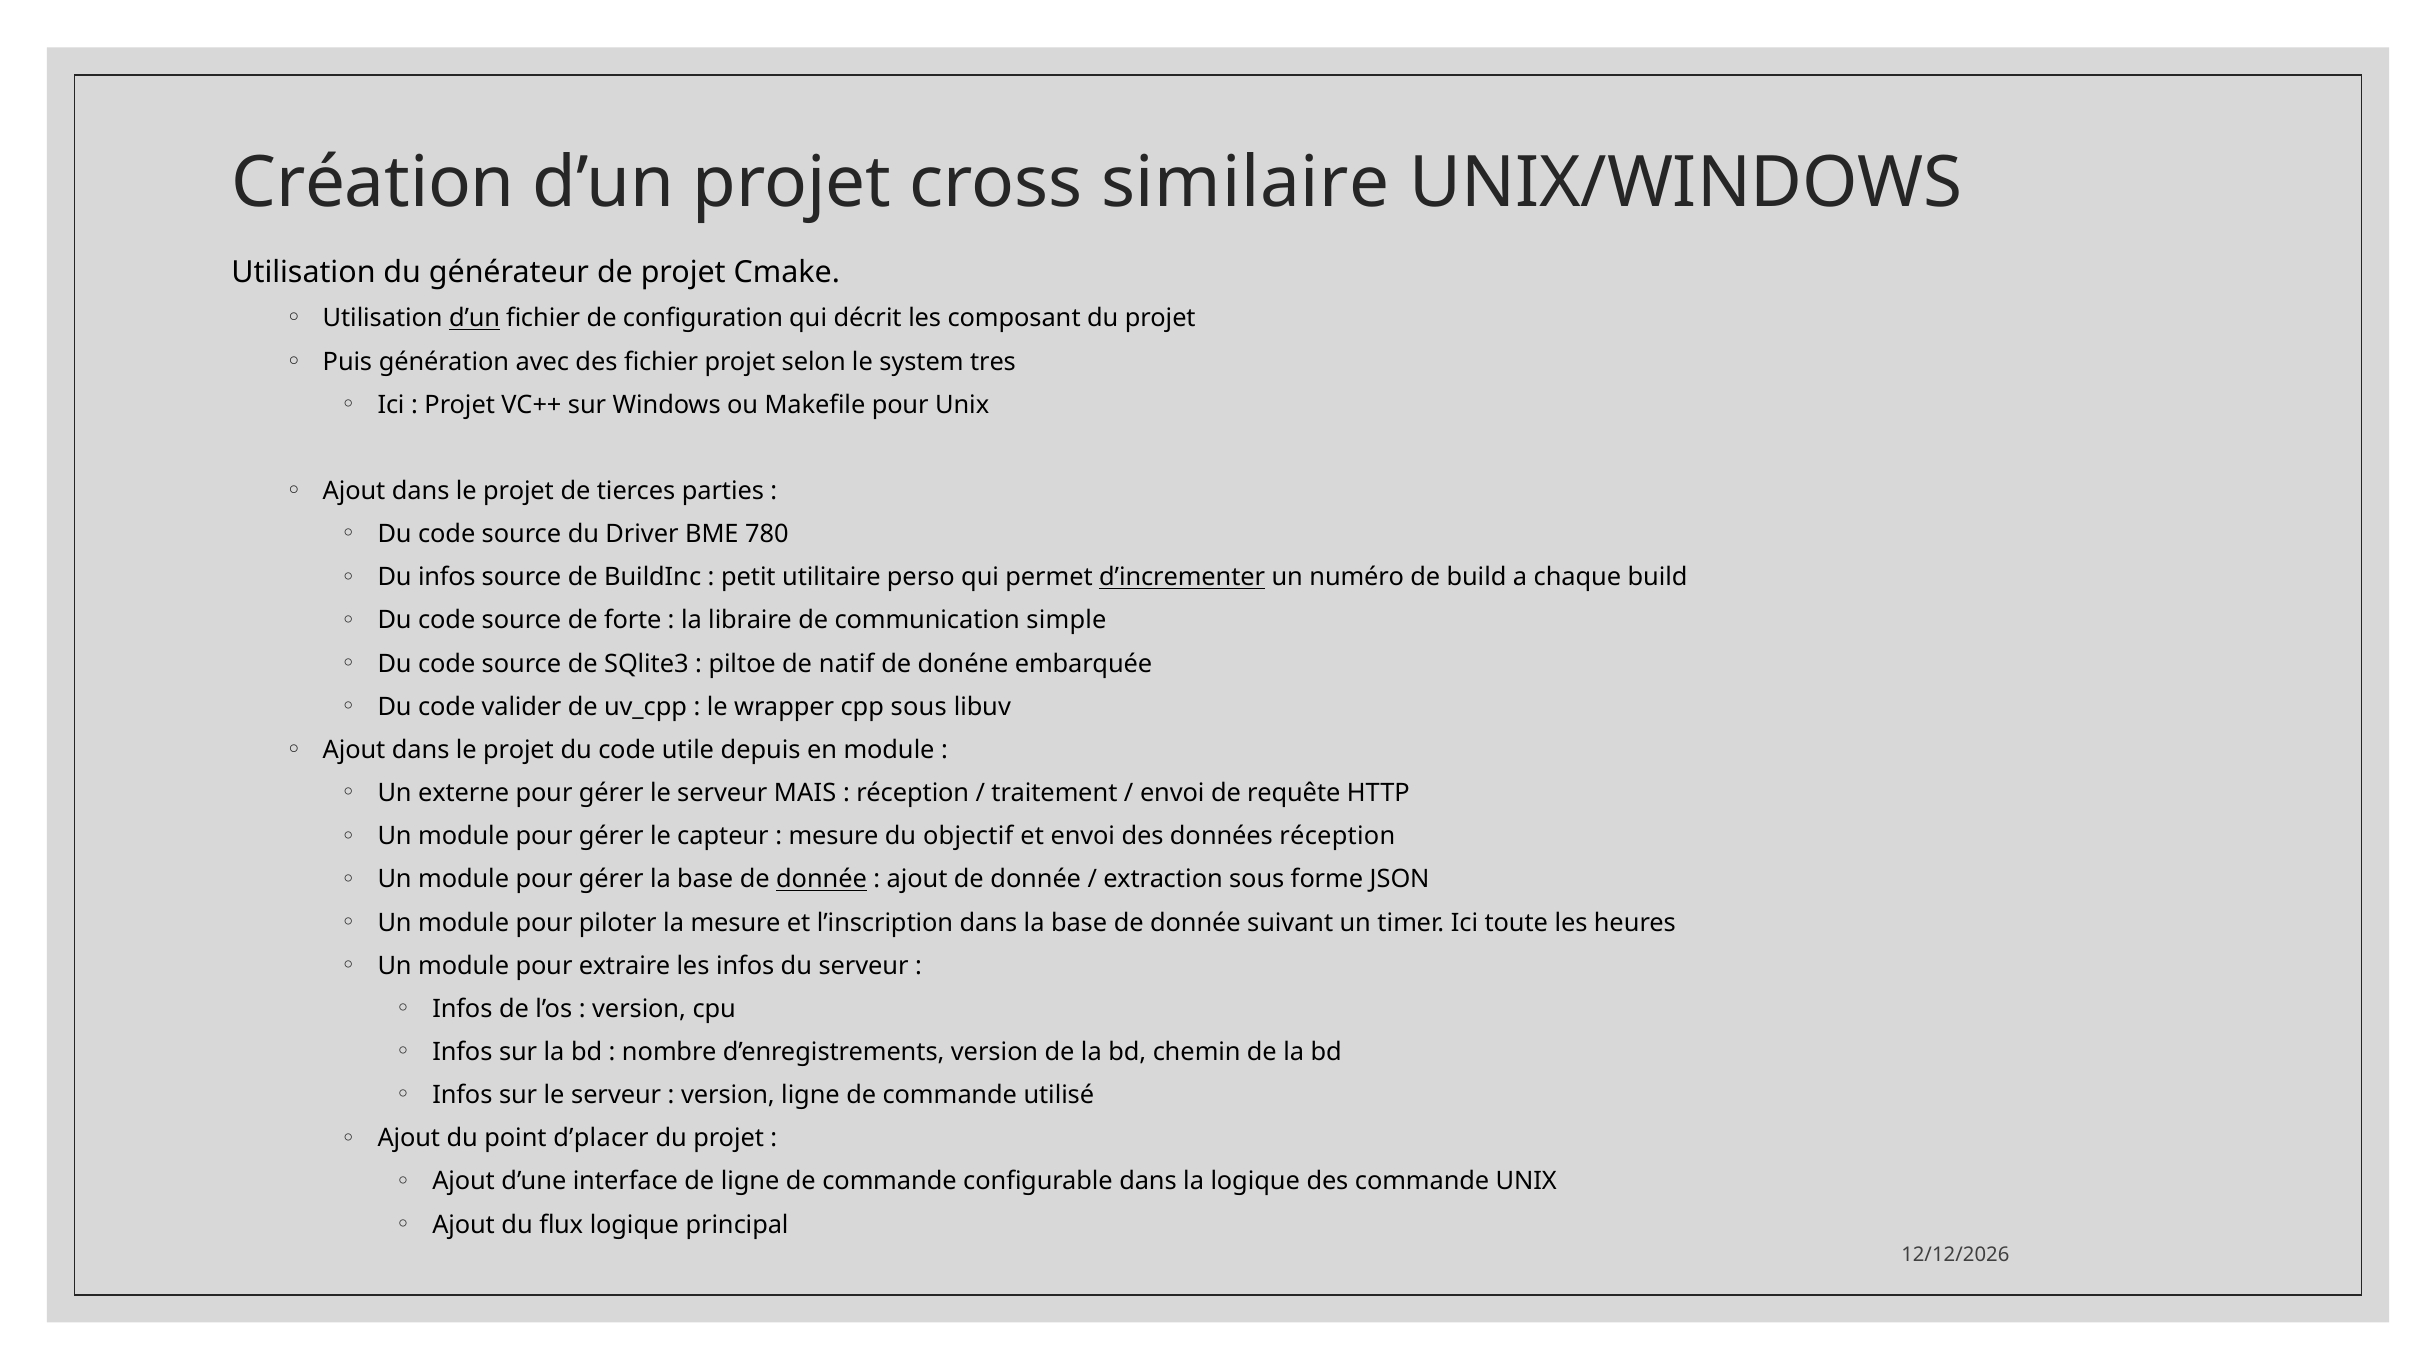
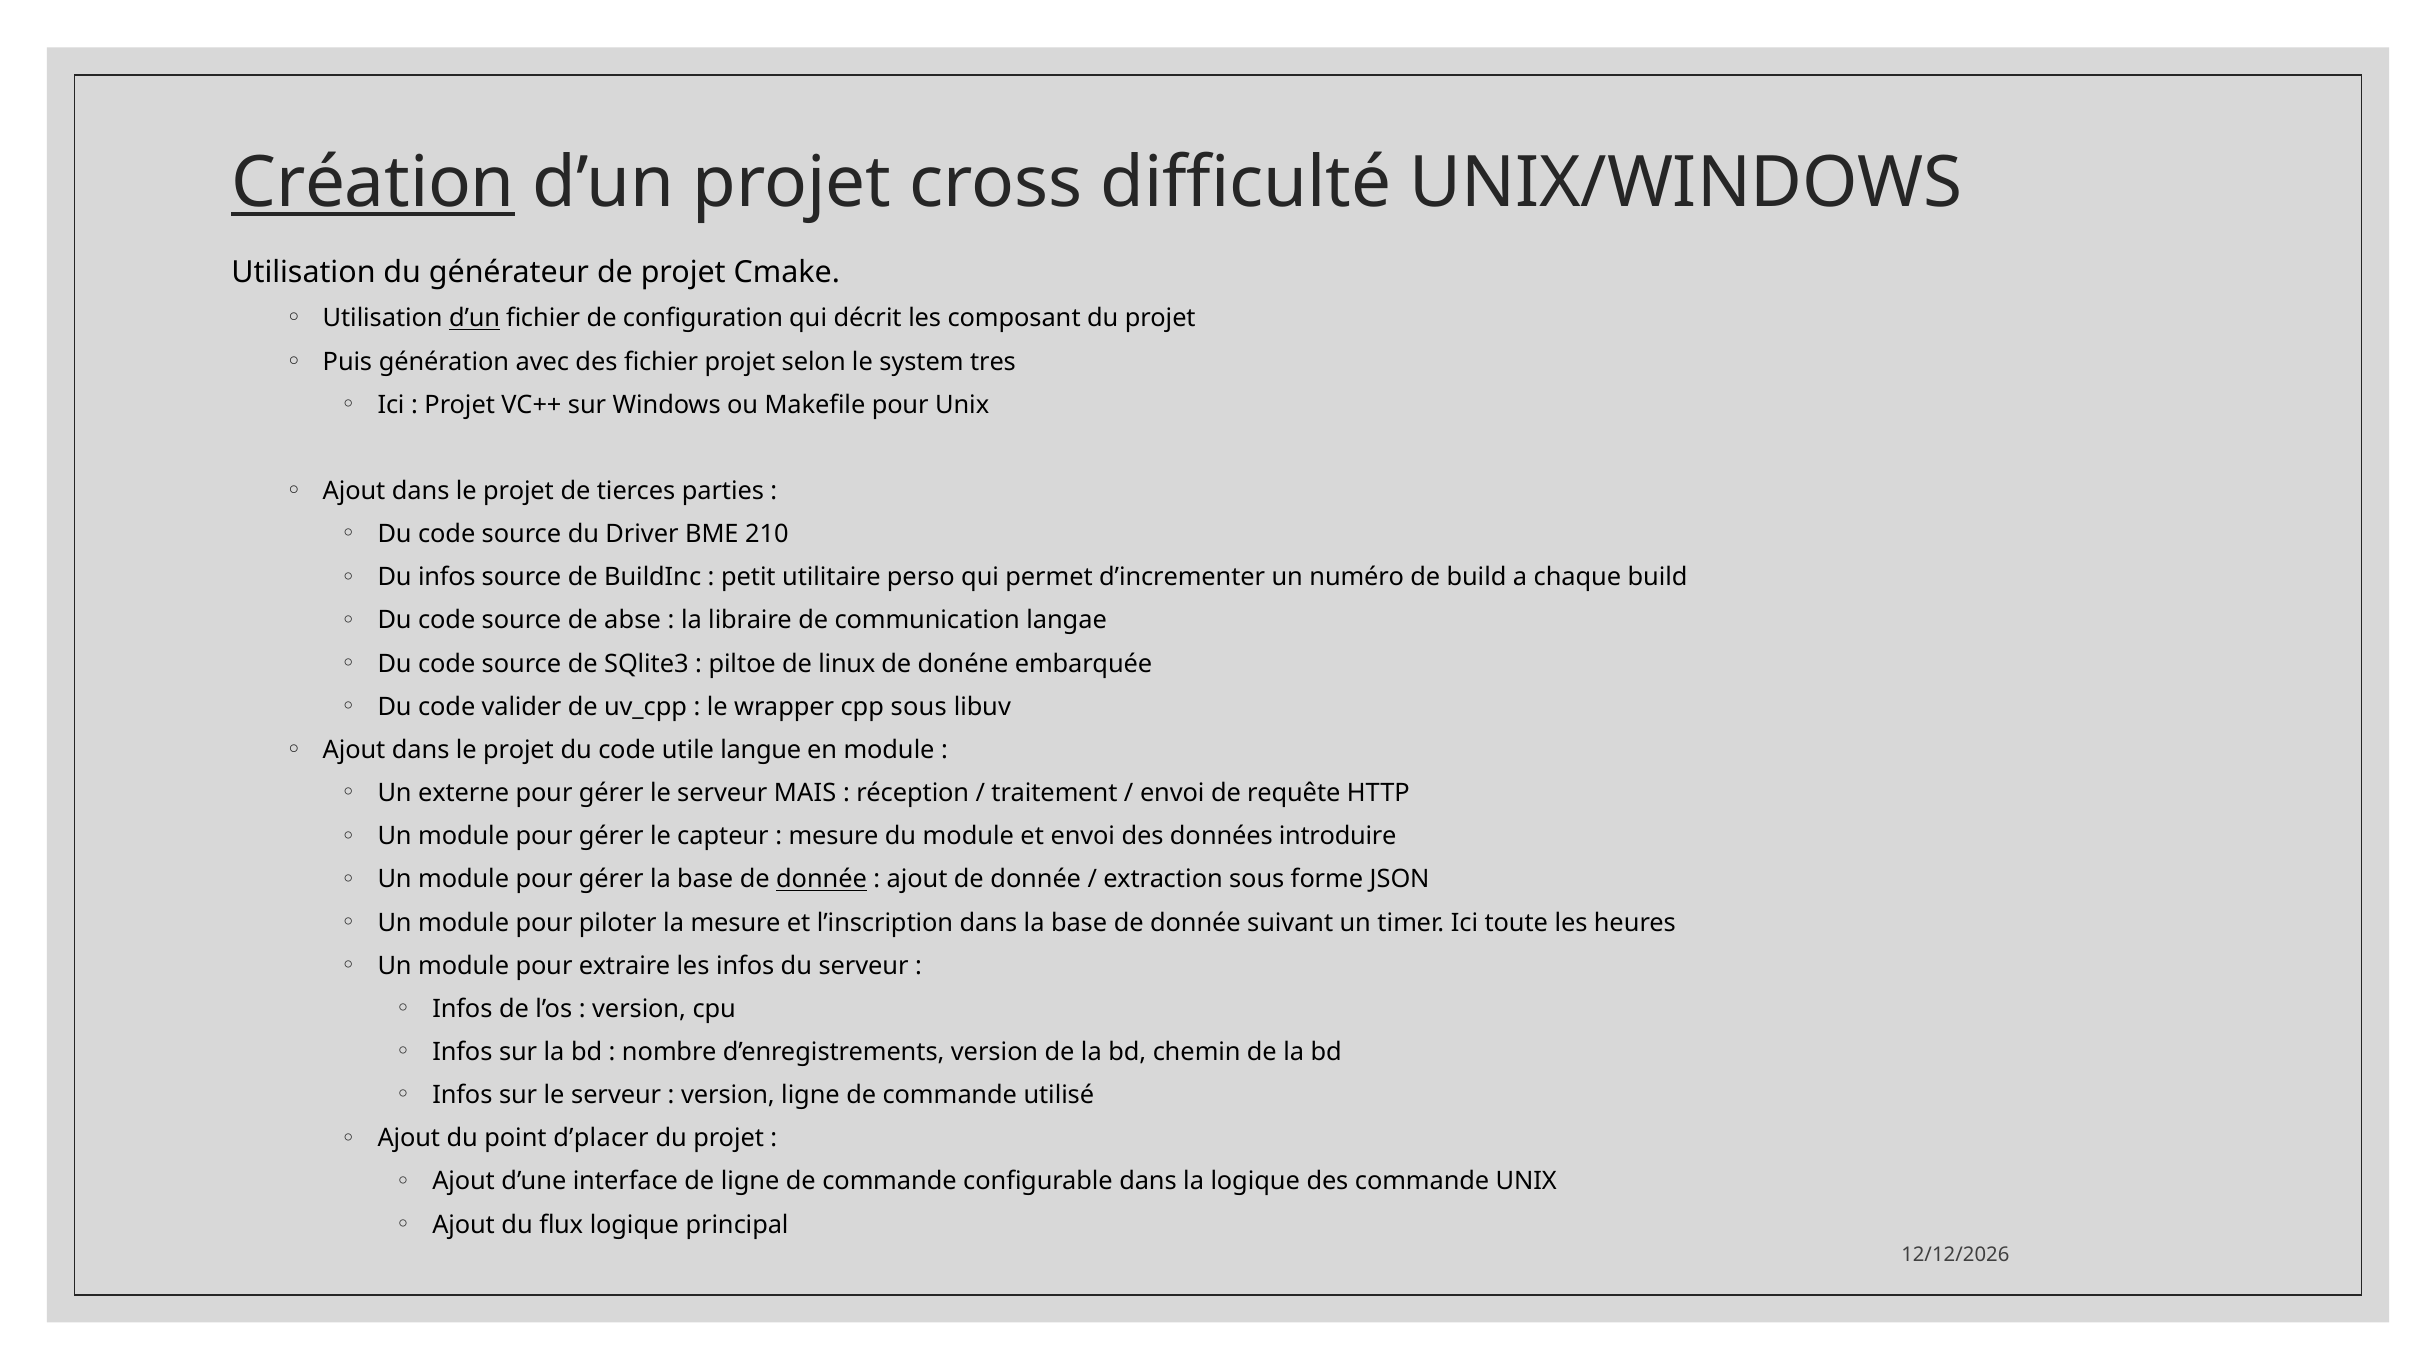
Création underline: none -> present
similaire: similaire -> difficulté
780: 780 -> 210
d’incrementer underline: present -> none
forte: forte -> abse
simple: simple -> langae
natif: natif -> linux
depuis: depuis -> langue
du objectif: objectif -> module
données réception: réception -> introduire
